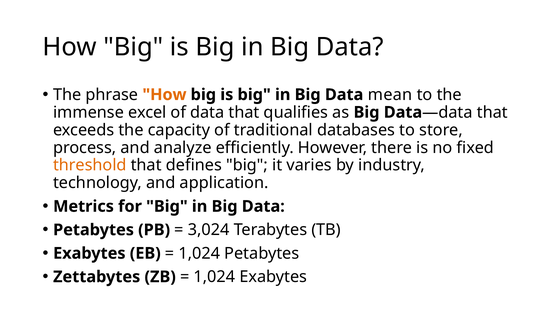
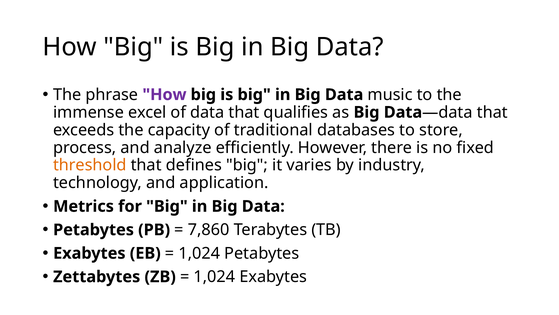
How at (164, 95) colour: orange -> purple
mean: mean -> music
3,024: 3,024 -> 7,860
